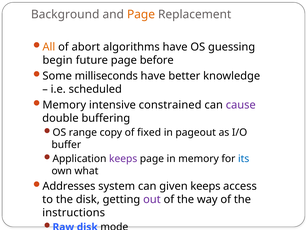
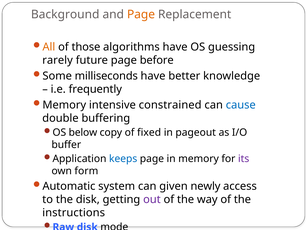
abort: abort -> those
begin: begin -> rarely
scheduled: scheduled -> frequently
cause colour: purple -> blue
range: range -> below
keeps at (123, 159) colour: purple -> blue
its colour: blue -> purple
what: what -> form
Addresses: Addresses -> Automatic
given keeps: keeps -> newly
